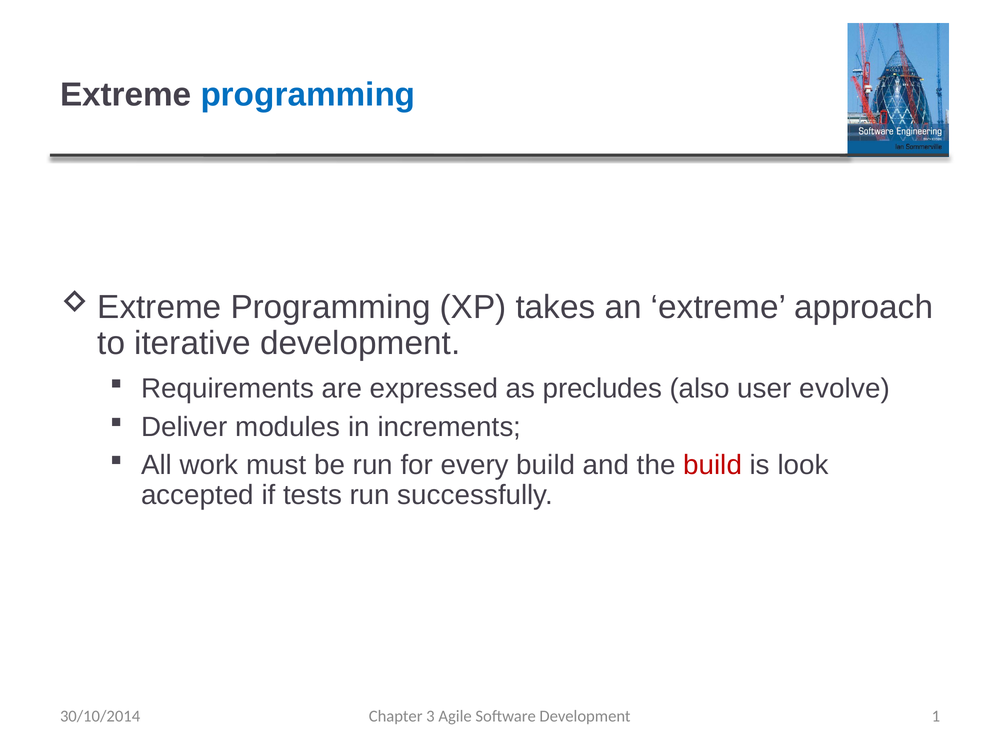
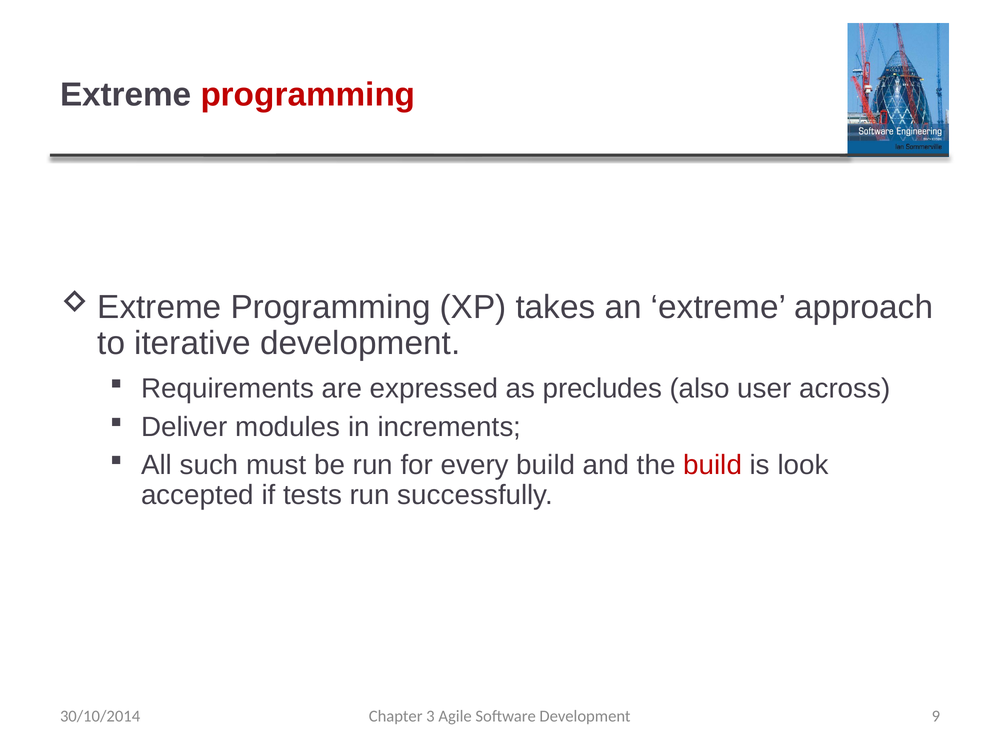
programming at (308, 95) colour: blue -> red
evolve: evolve -> across
work: work -> such
1: 1 -> 9
